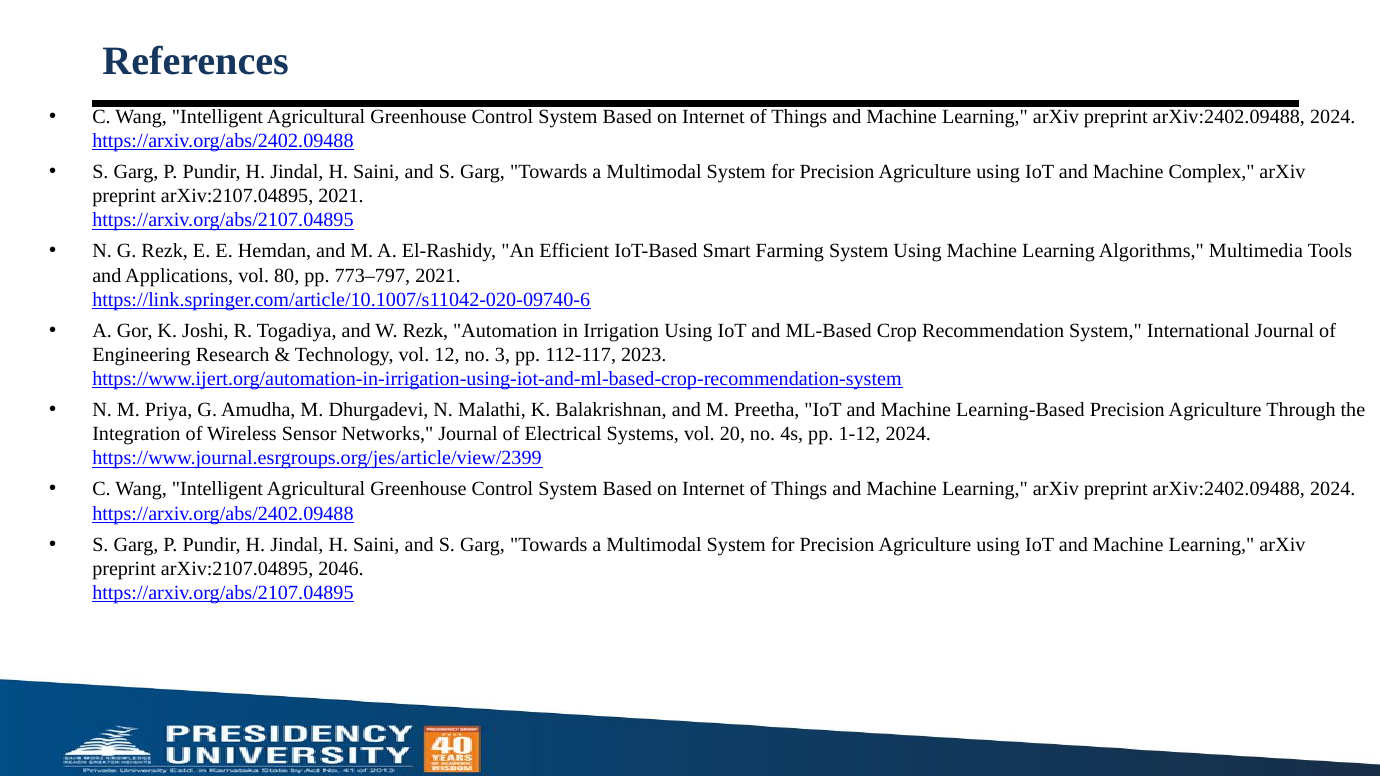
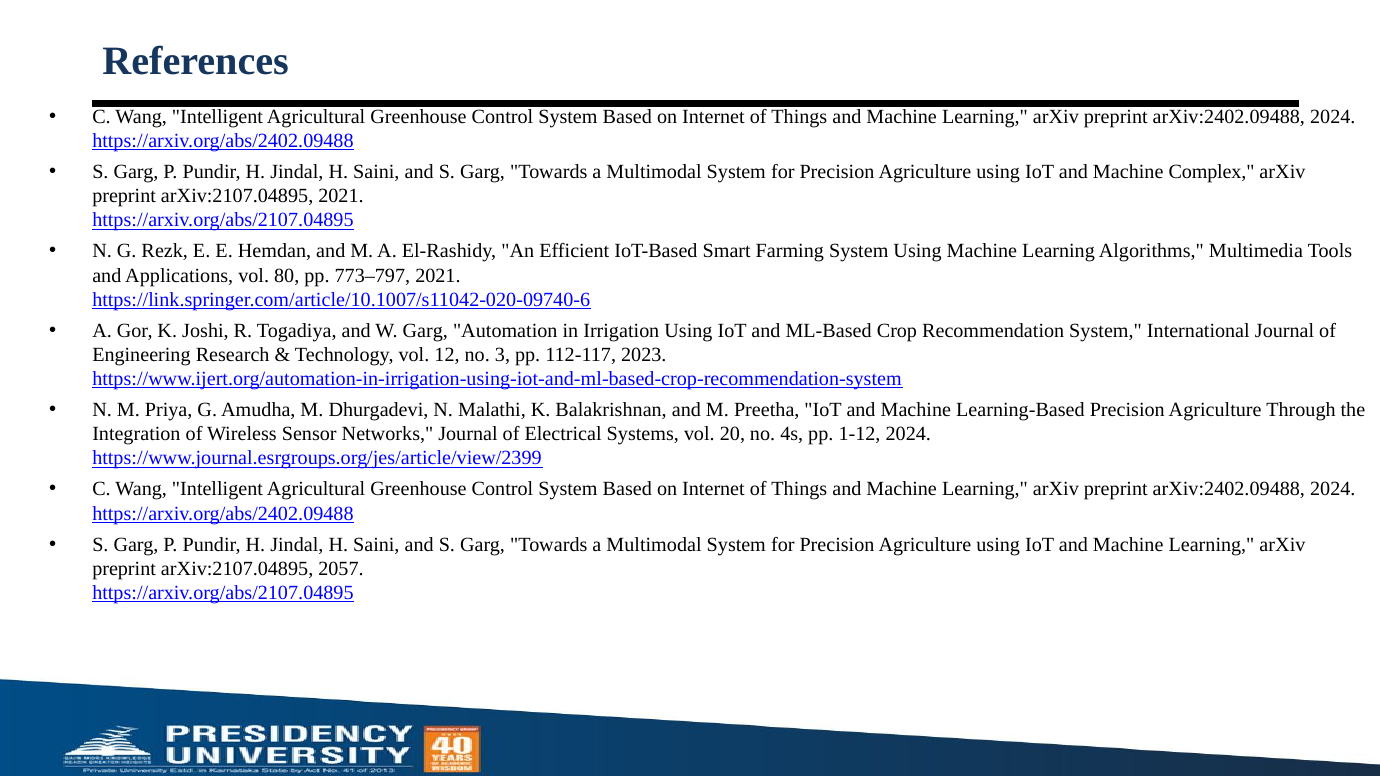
W Rezk: Rezk -> Garg
2046: 2046 -> 2057
